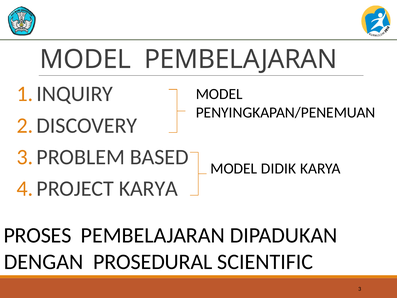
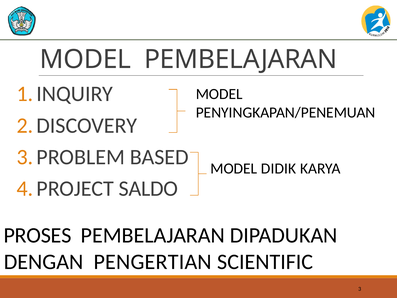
KARYA at (148, 188): KARYA -> SALDO
PROSEDURAL: PROSEDURAL -> PENGERTIAN
